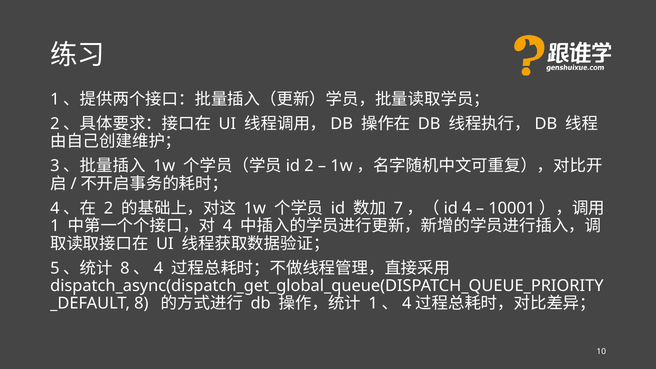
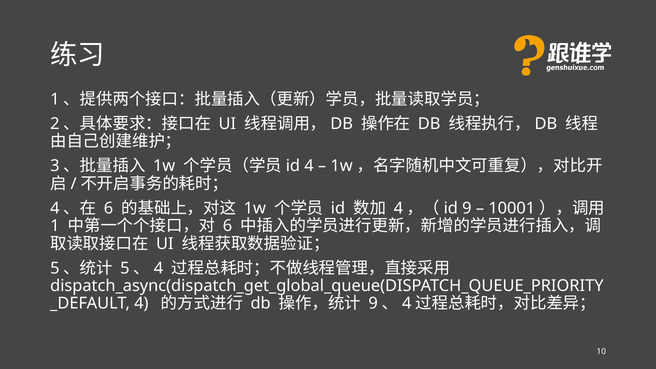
id 2: 2 -> 4
2 at (109, 208): 2 -> 6
7 at (398, 208): 7 -> 4
id 4: 4 -> 9
4 at (228, 226): 4 -> 6
8 at (125, 268): 8 -> 5
8 at (141, 304): 8 -> 4
1 at (373, 304): 1 -> 9
